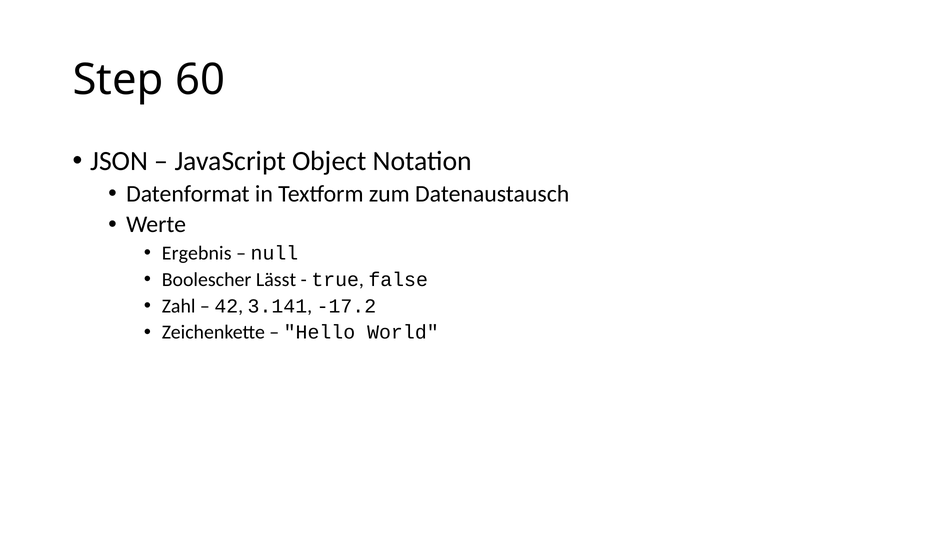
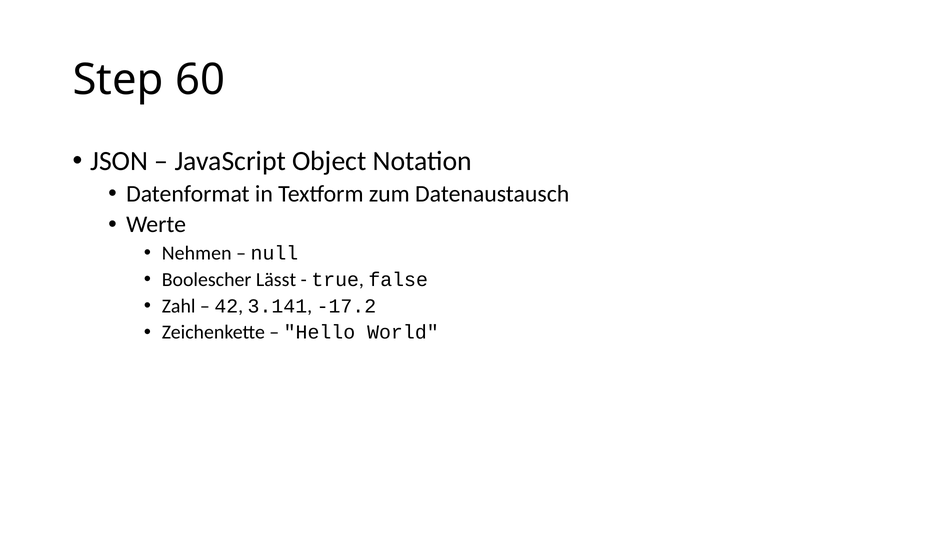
Ergebnis: Ergebnis -> Nehmen
